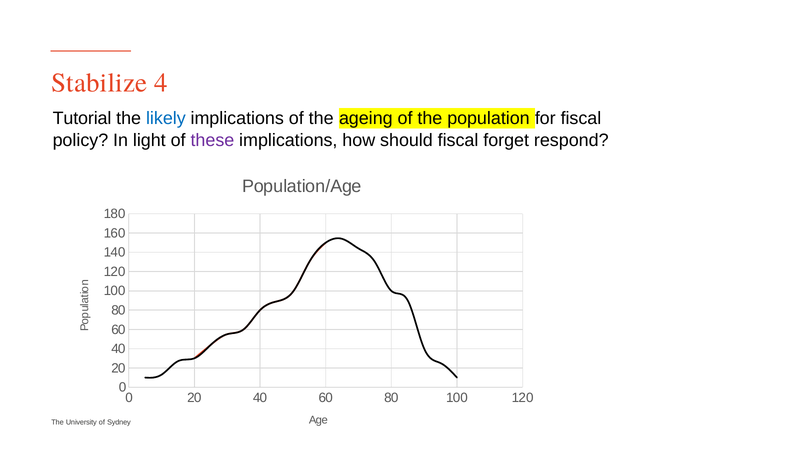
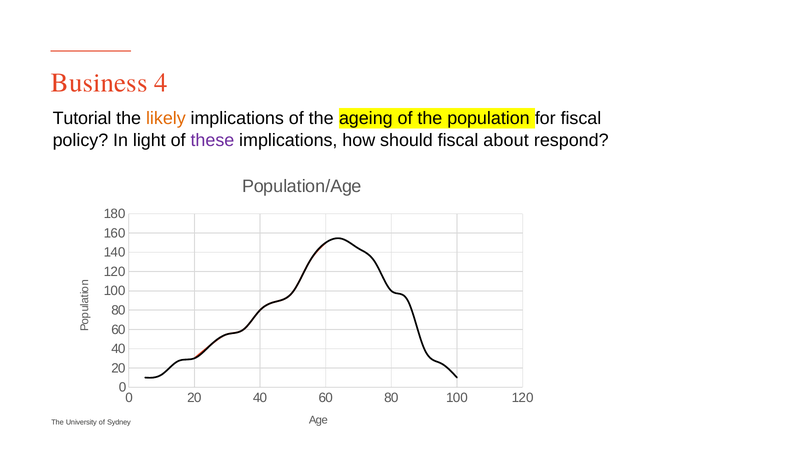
Stabilize: Stabilize -> Business
likely colour: blue -> orange
forget: forget -> about
